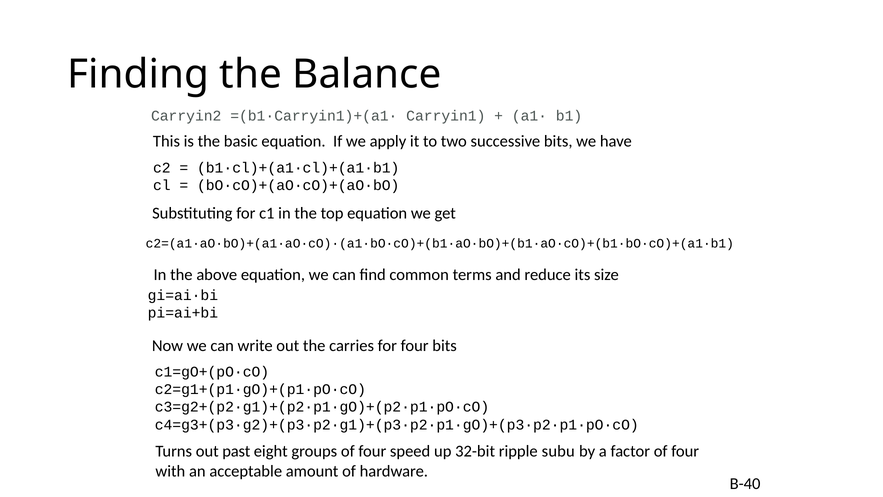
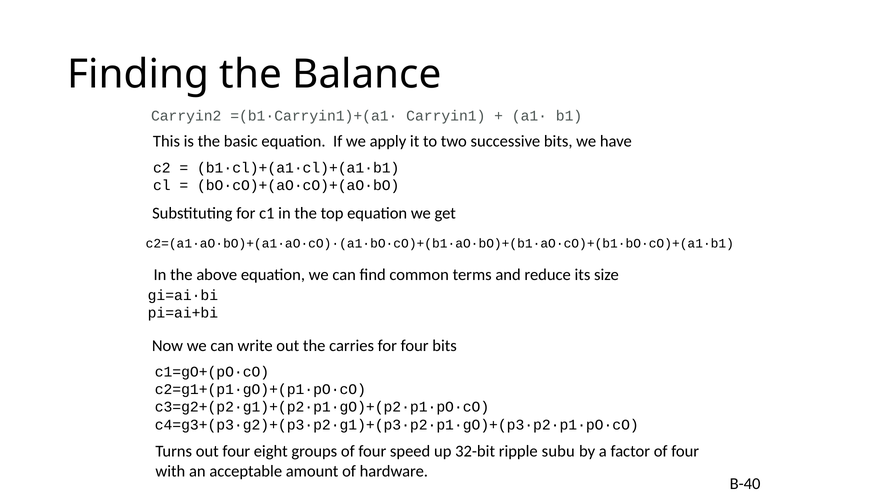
out past: past -> four
